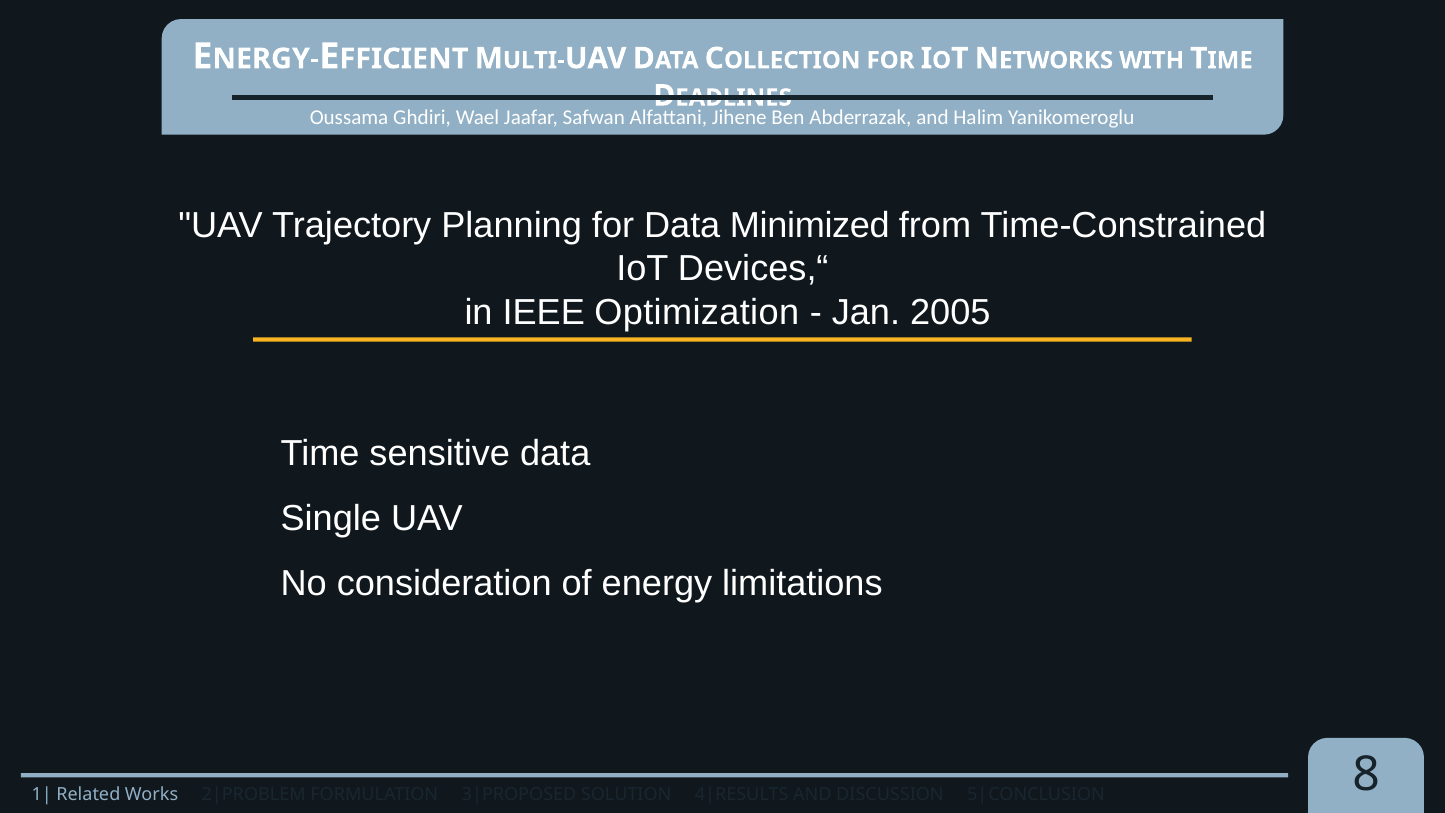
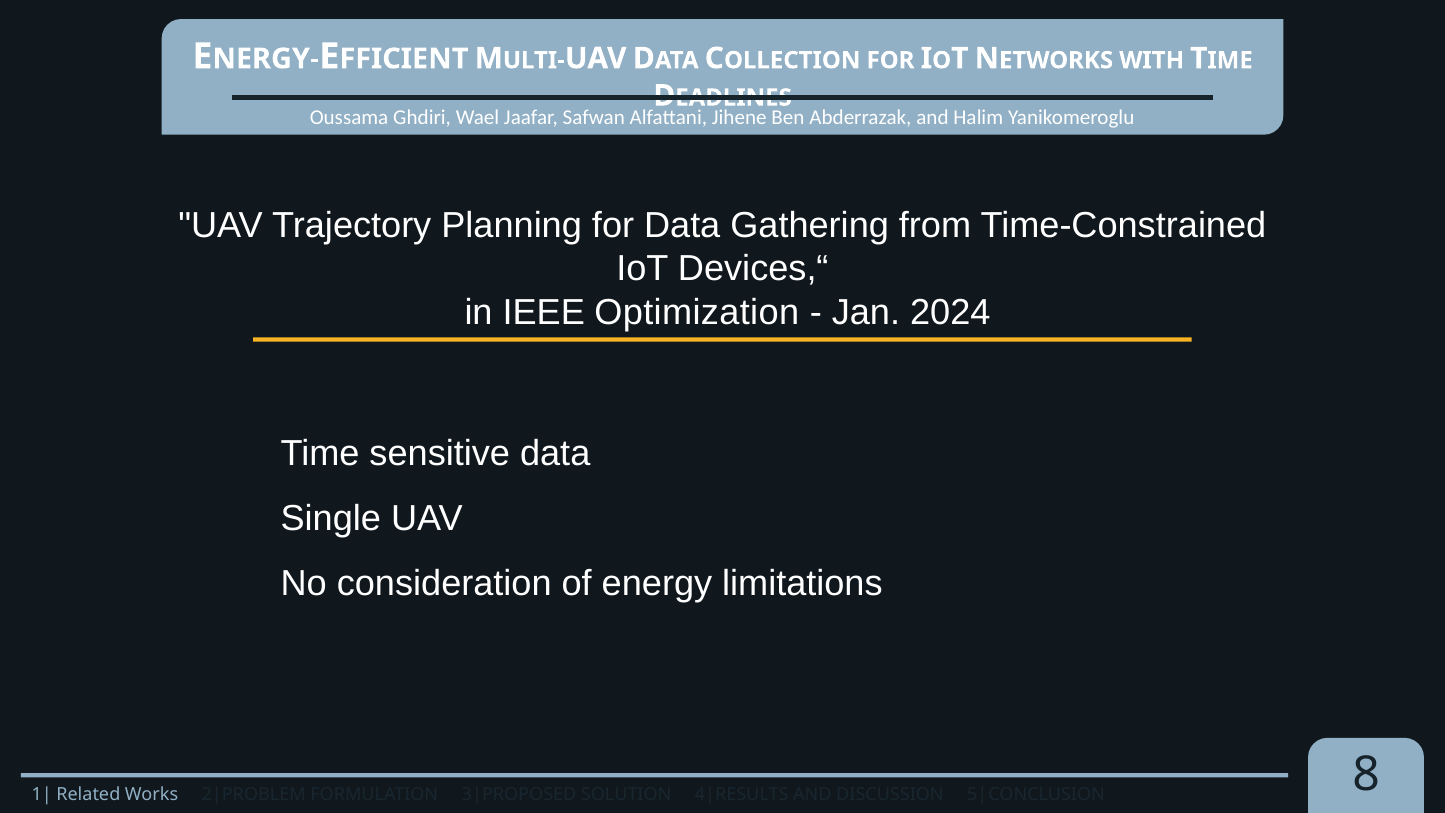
Minimized: Minimized -> Gathering
2005: 2005 -> 2024
